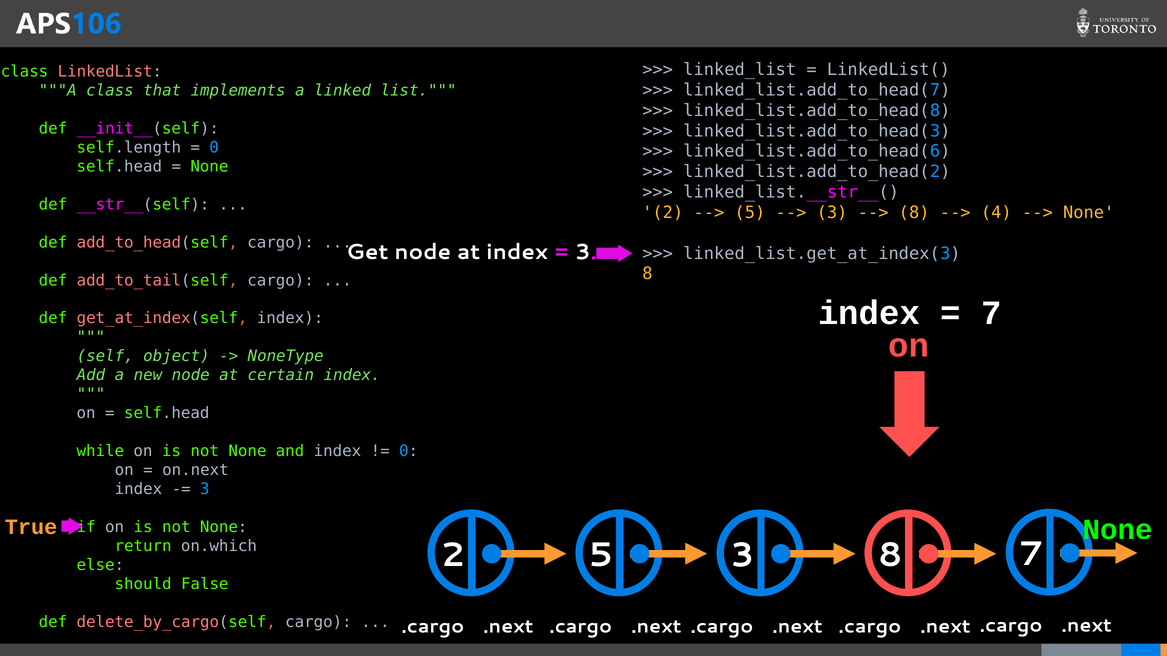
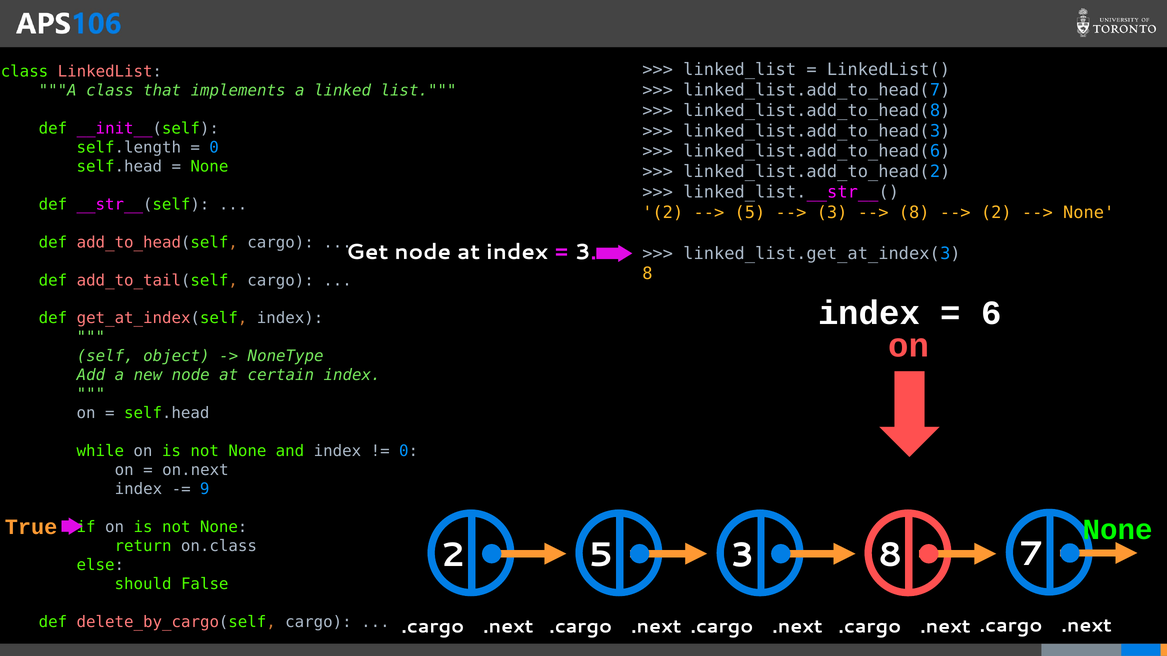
4 at (996, 213): 4 -> 2
7 at (991, 313): 7 -> 6
3 at (205, 489): 3 -> 9
on.which: on.which -> on.class
